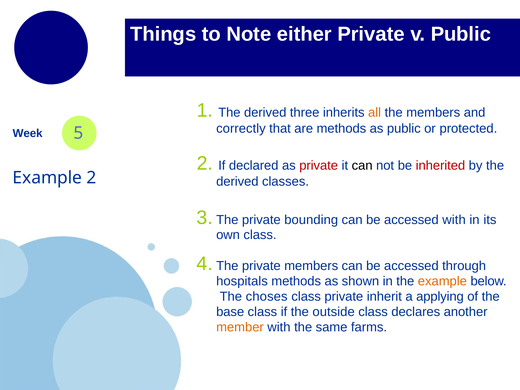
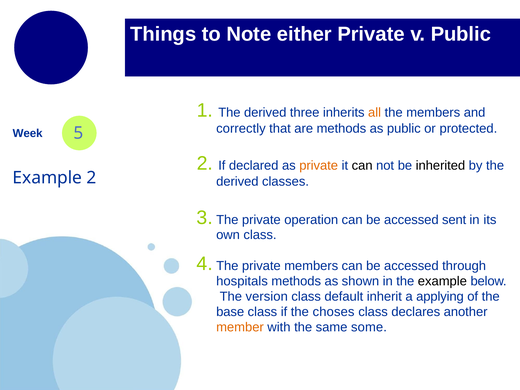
private at (319, 165) colour: red -> orange
inherited colour: red -> black
bounding: bounding -> operation
accessed with: with -> sent
example at (442, 281) colour: orange -> black
choses: choses -> version
class private: private -> default
outside: outside -> choses
farms: farms -> some
